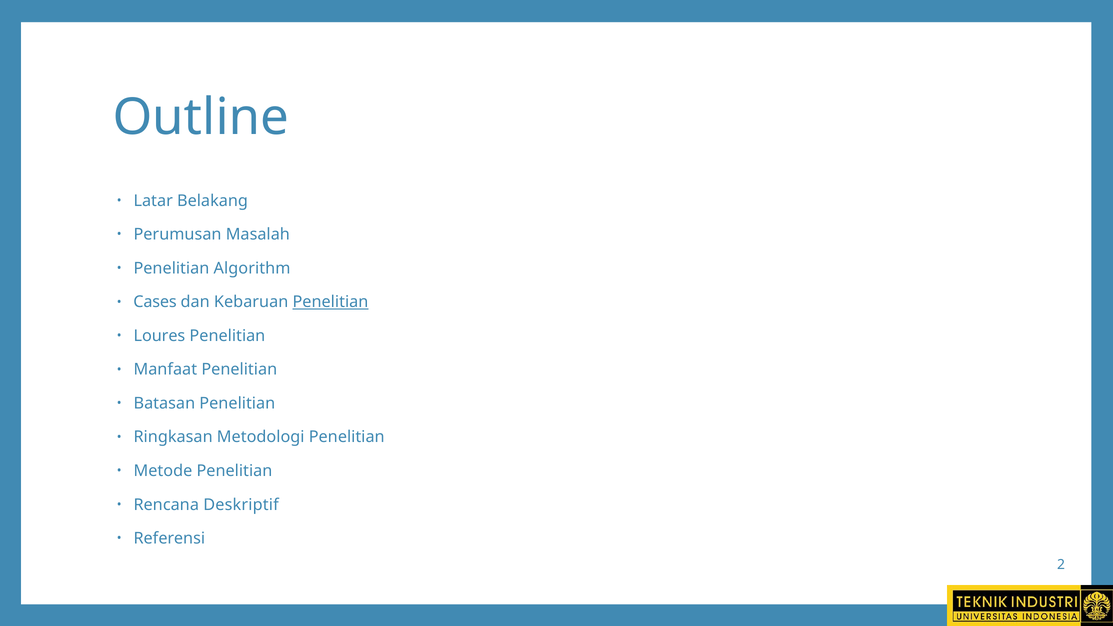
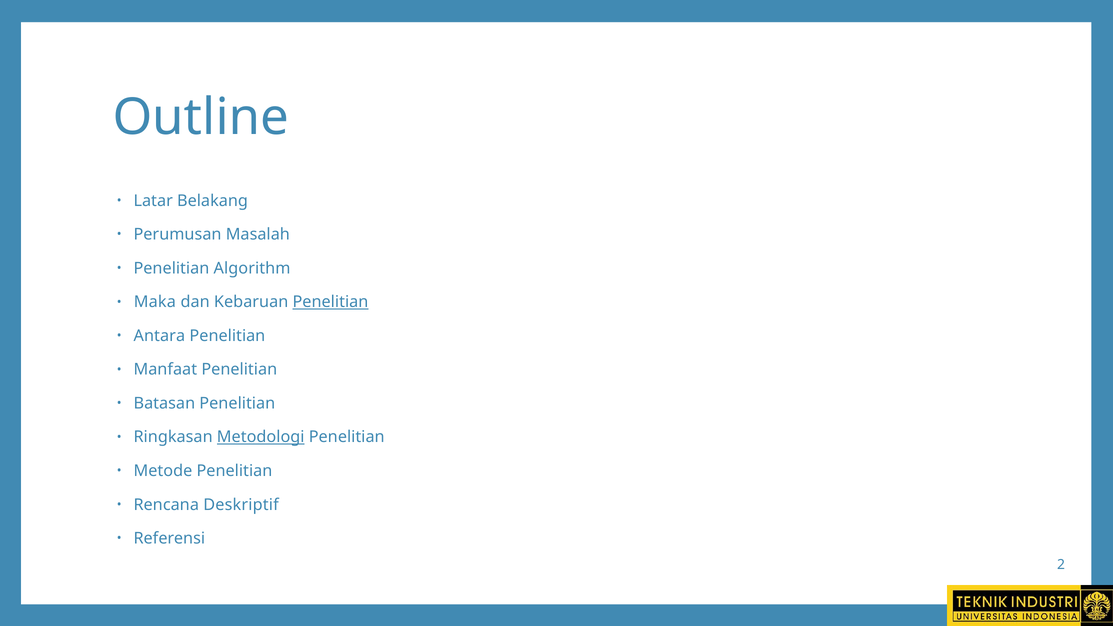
Cases: Cases -> Maka
Loures: Loures -> Antara
Metodologi underline: none -> present
